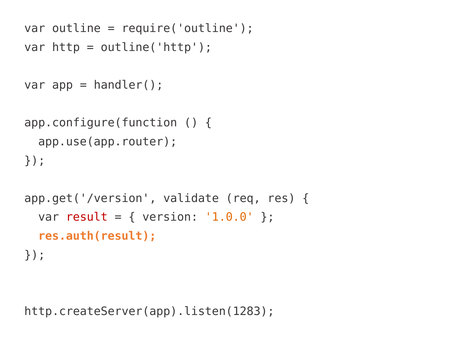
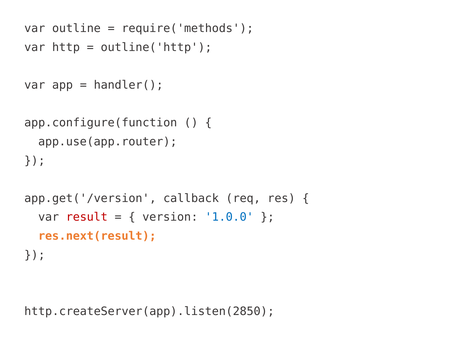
require('outline: require('outline -> require('methods
validate: validate -> callback
1.0.0 colour: orange -> blue
res.auth(result: res.auth(result -> res.next(result
http.createServer(app).listen(1283: http.createServer(app).listen(1283 -> http.createServer(app).listen(2850
